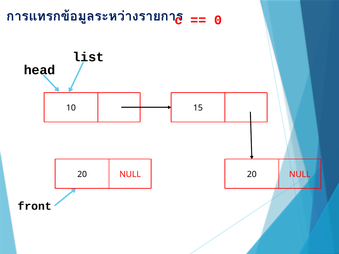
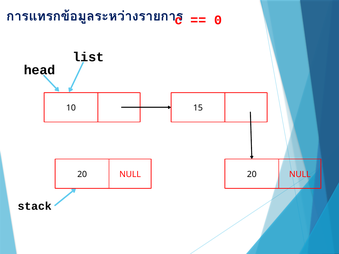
front: front -> stack
